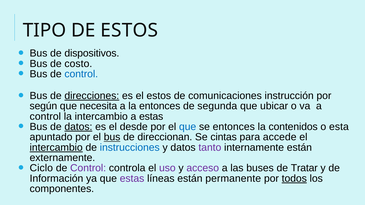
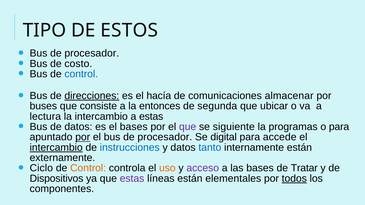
dispositivos at (92, 53): dispositivos -> procesador
el estos: estos -> hacía
instrucción: instrucción -> almacenar
según: según -> buses
necesita: necesita -> consiste
control at (45, 117): control -> lectura
datos at (78, 127) underline: present -> none
el desde: desde -> bases
que at (188, 127) colour: blue -> purple
se entonces: entonces -> siguiente
contenidos: contenidos -> programas
o esta: esta -> para
por at (83, 137) underline: none -> present
bus at (112, 137) underline: present -> none
direccionan at (165, 137): direccionan -> procesador
cintas: cintas -> digital
tanto colour: purple -> blue
Control at (88, 168) colour: purple -> orange
uso colour: purple -> orange
las buses: buses -> bases
Información: Información -> Dispositivos
permanente: permanente -> elementales
